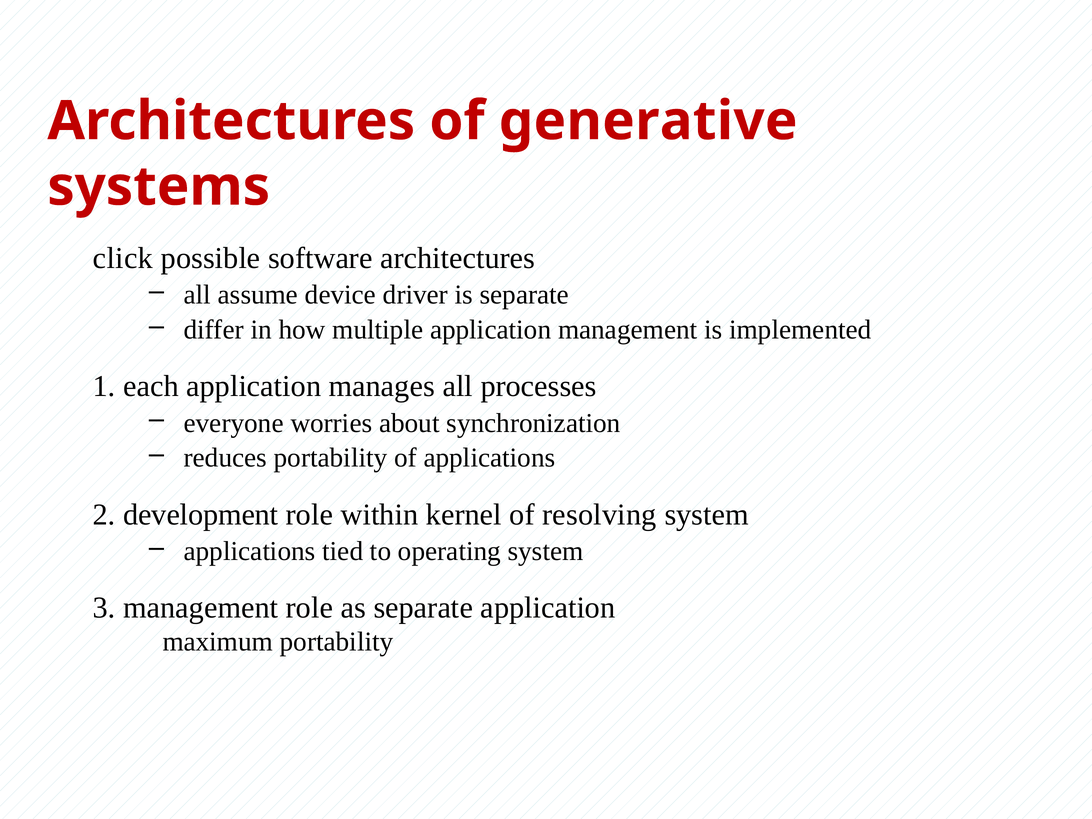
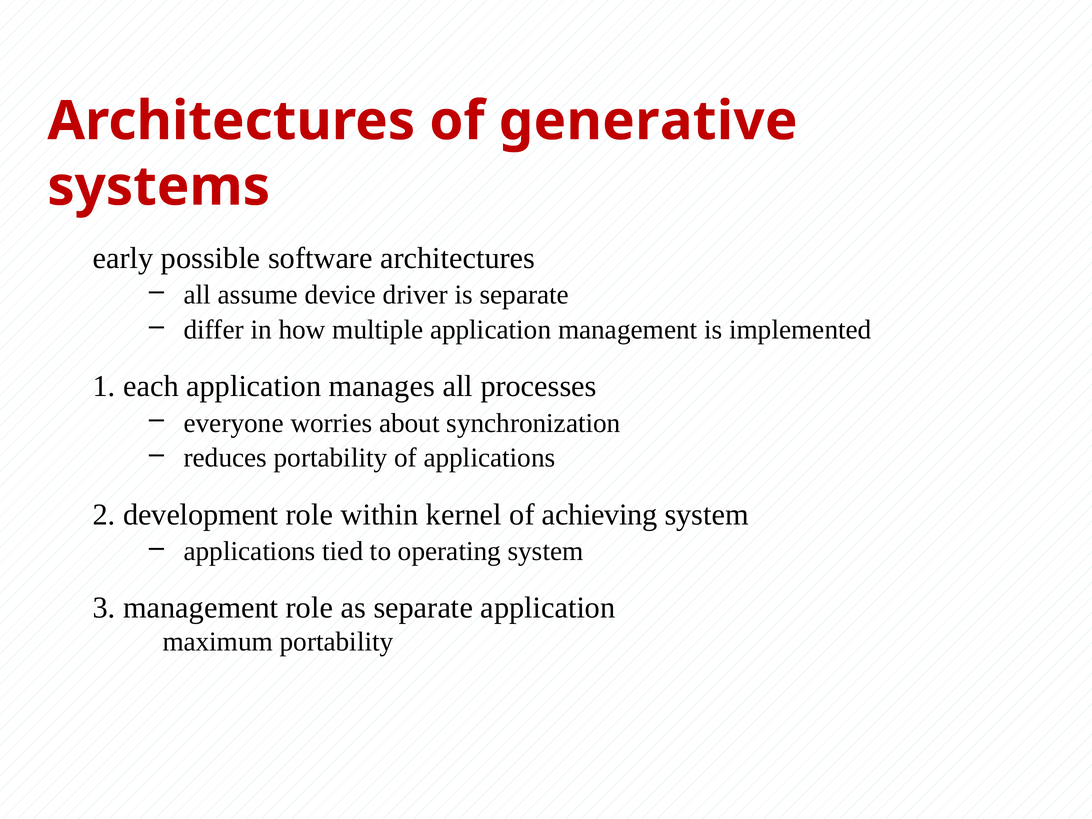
click: click -> early
resolving: resolving -> achieving
